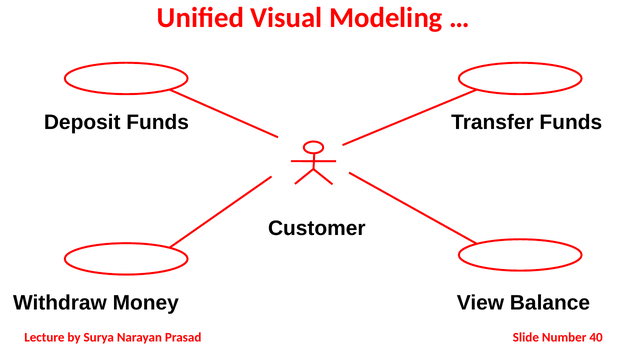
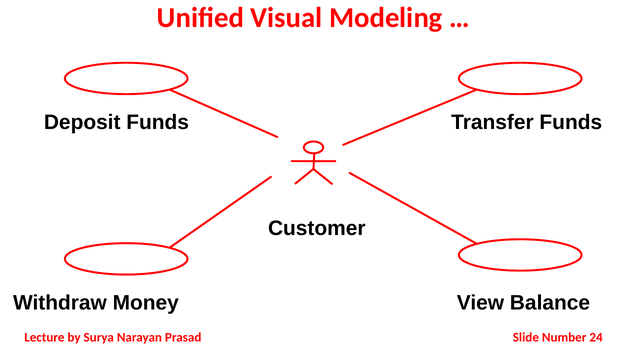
40: 40 -> 24
